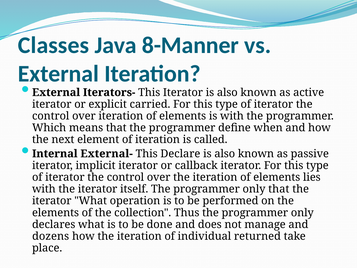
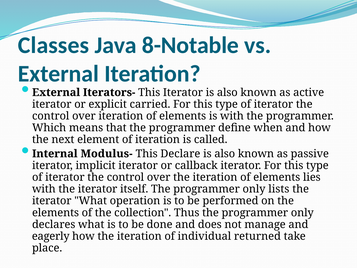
8-Manner: 8-Manner -> 8-Notable
External-: External- -> Modulus-
only that: that -> lists
dozens: dozens -> eagerly
